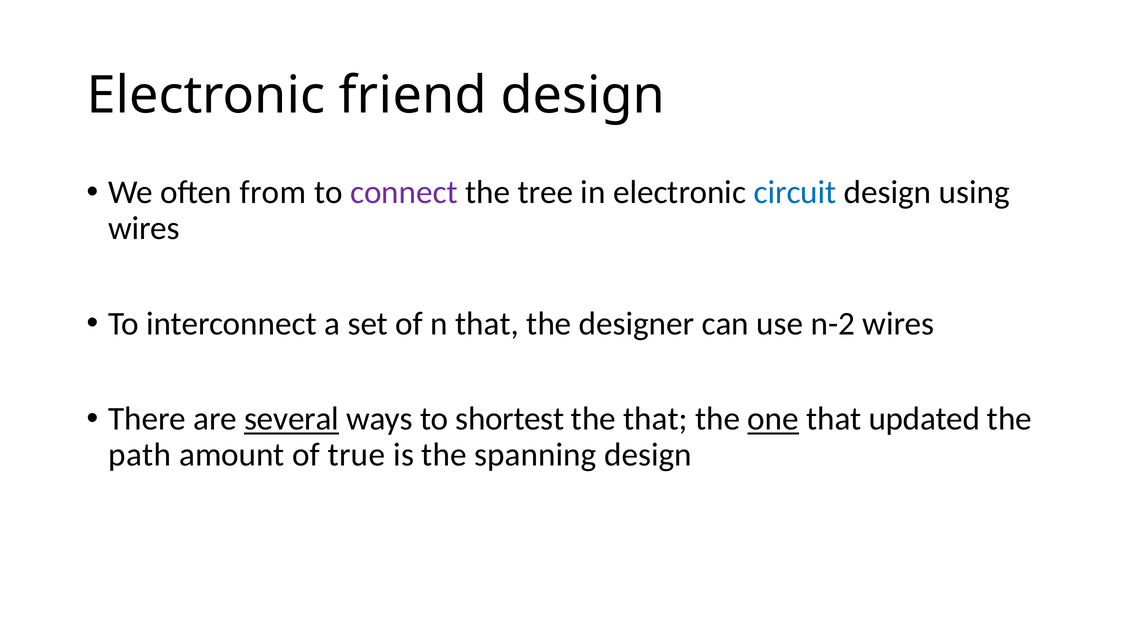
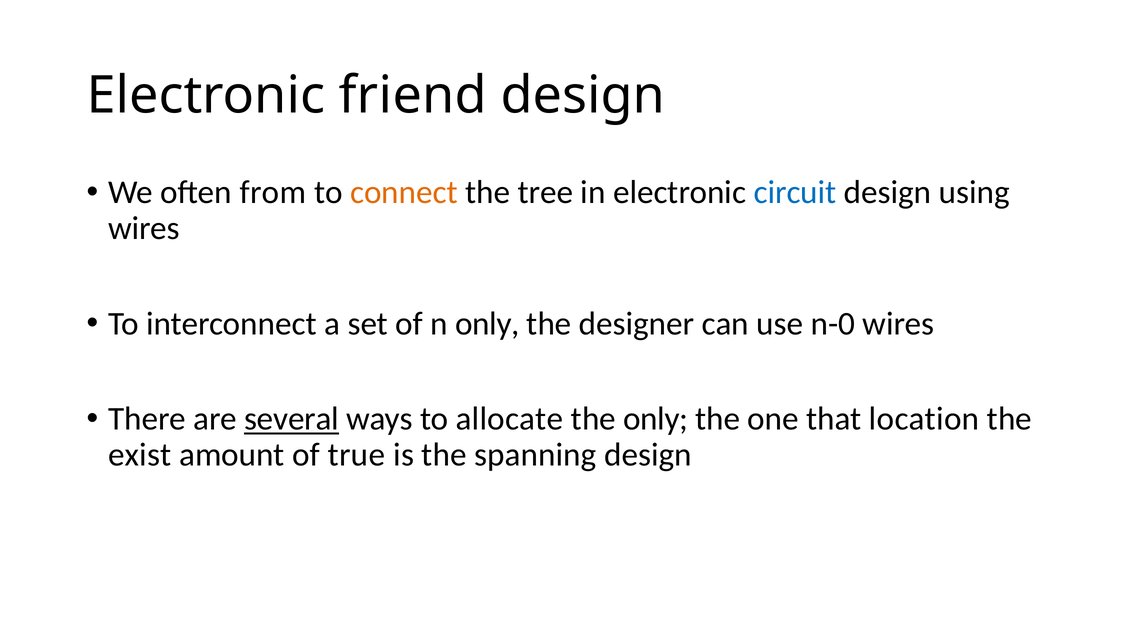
connect colour: purple -> orange
n that: that -> only
n-2: n-2 -> n-0
shortest: shortest -> allocate
the that: that -> only
one underline: present -> none
updated: updated -> location
path: path -> exist
